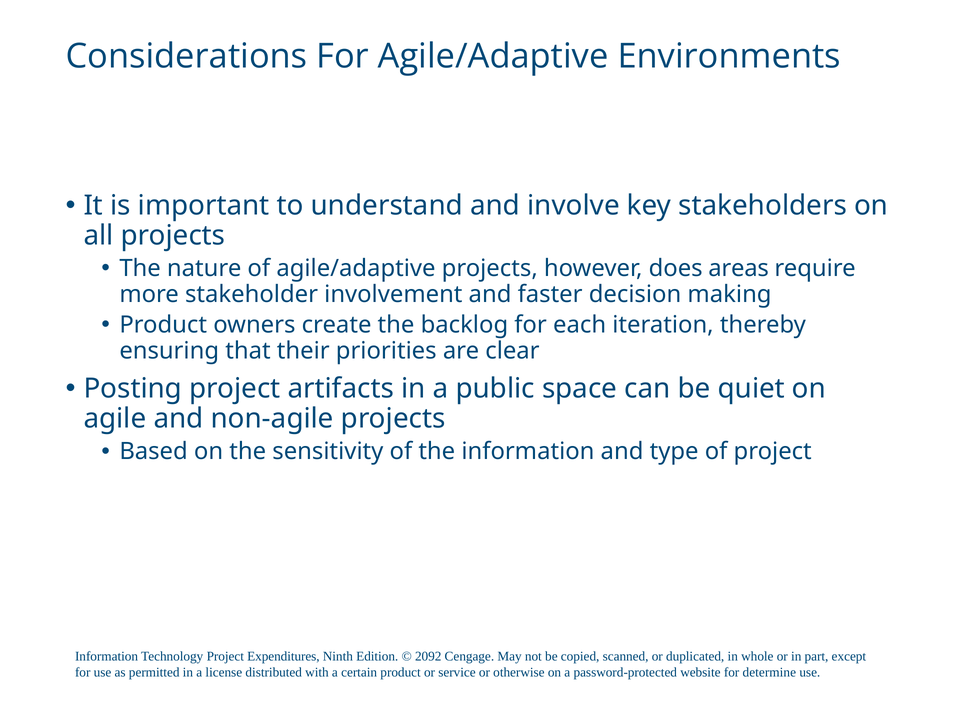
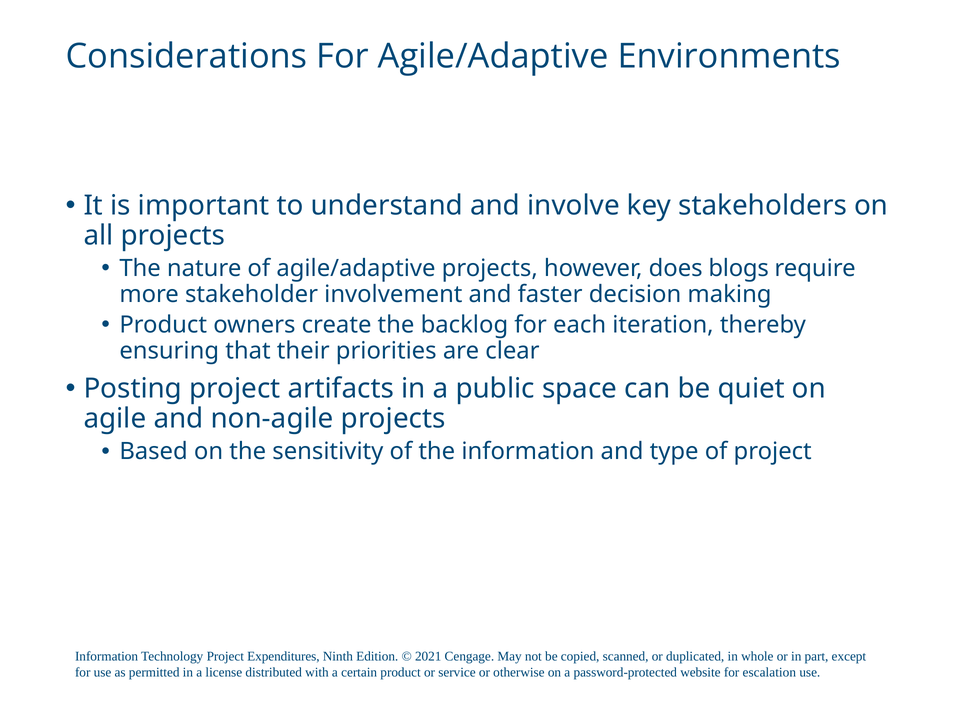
areas: areas -> blogs
2092: 2092 -> 2021
determine: determine -> escalation
